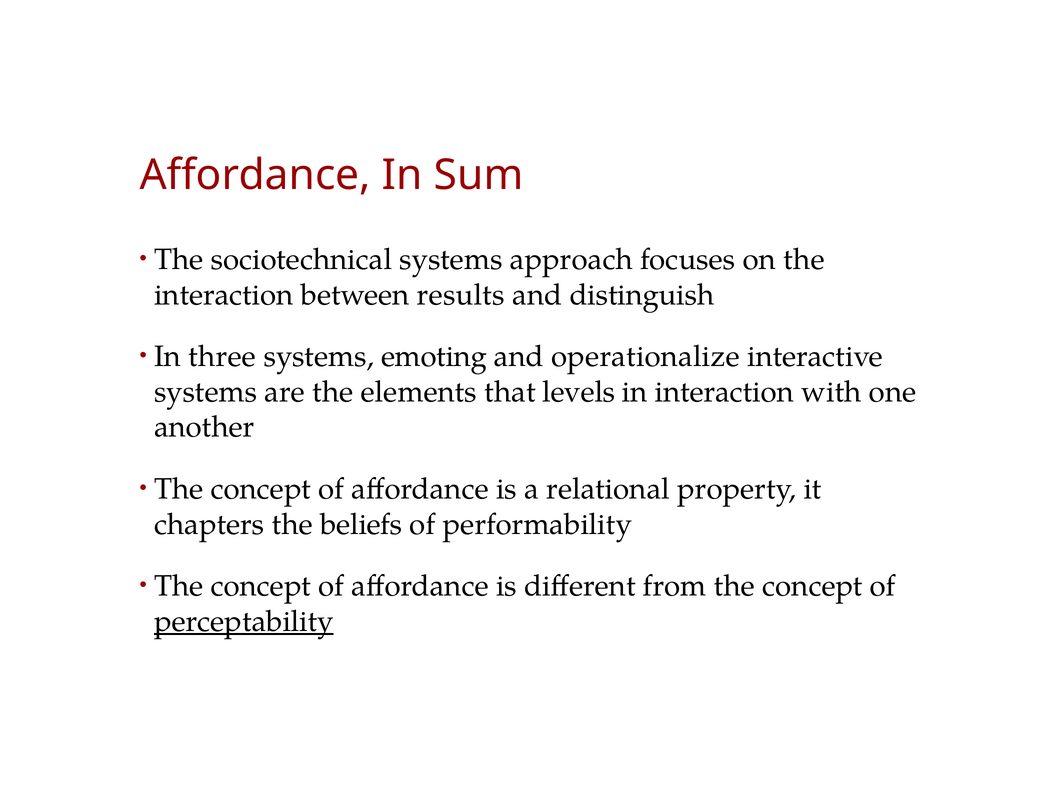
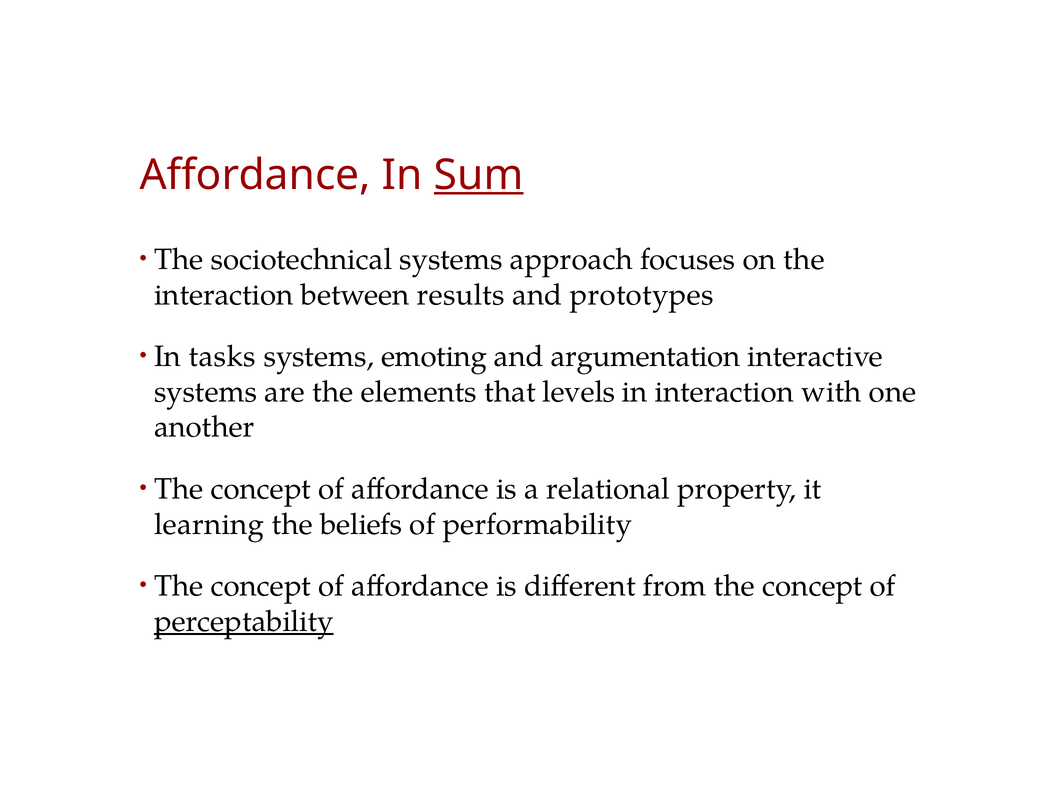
Sum underline: none -> present
distinguish: distinguish -> prototypes
three: three -> tasks
operationalize: operationalize -> argumentation
chapters: chapters -> learning
